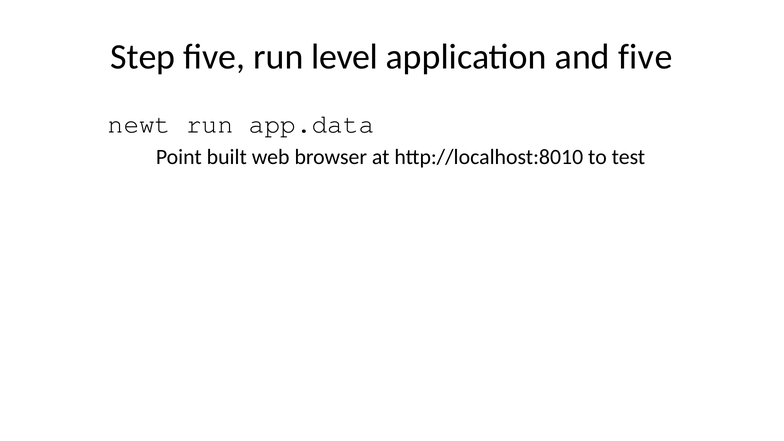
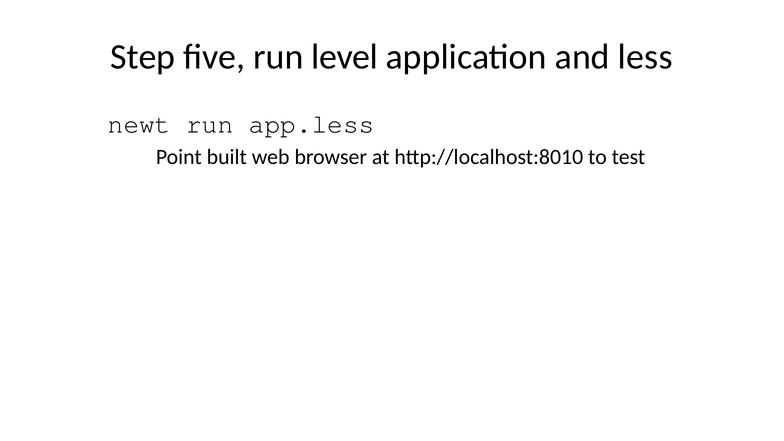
and five: five -> less
app.data: app.data -> app.less
